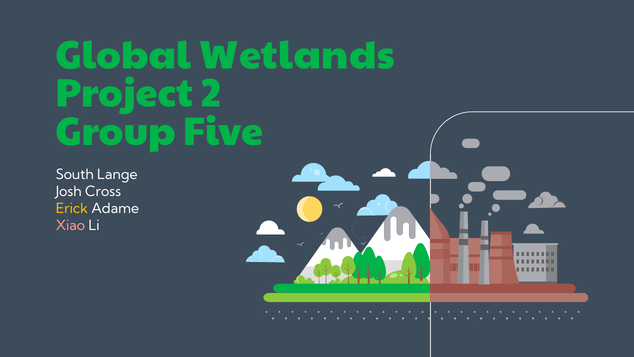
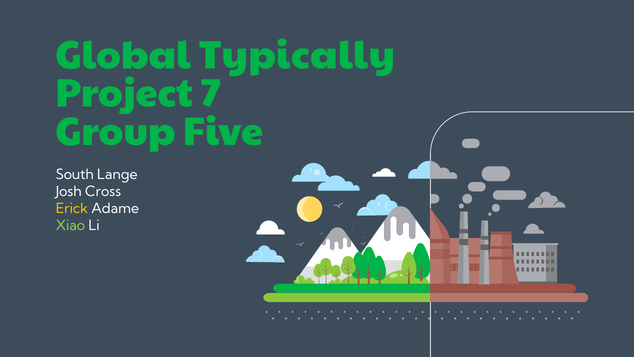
Wetlands: Wetlands -> Typically
2: 2 -> 7
Xiao colour: pink -> light green
